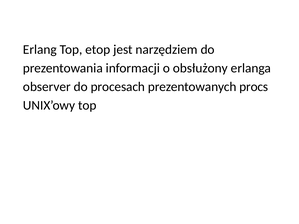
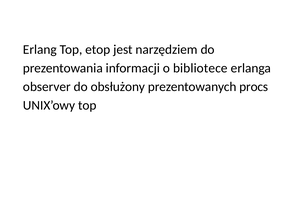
obsłużony: obsłużony -> bibliotece
procesach: procesach -> obsłużony
